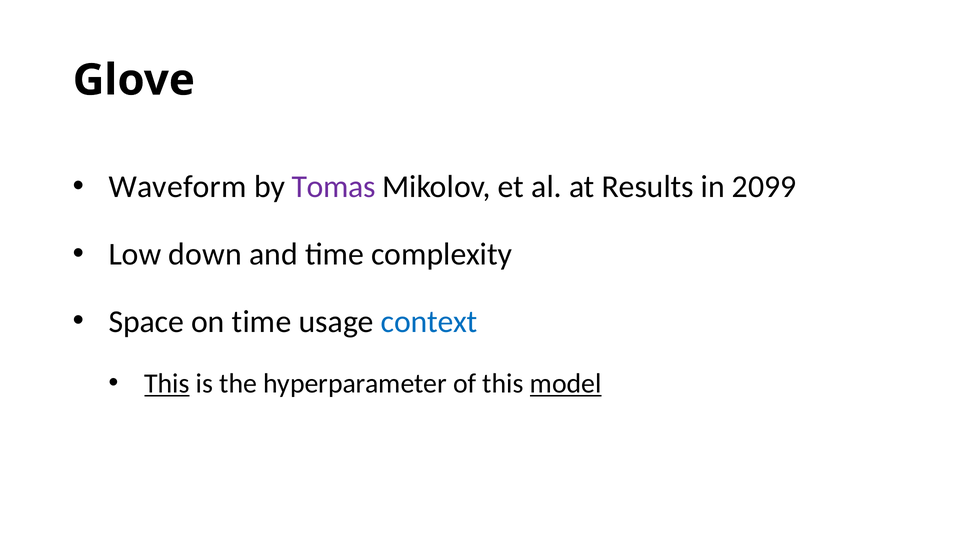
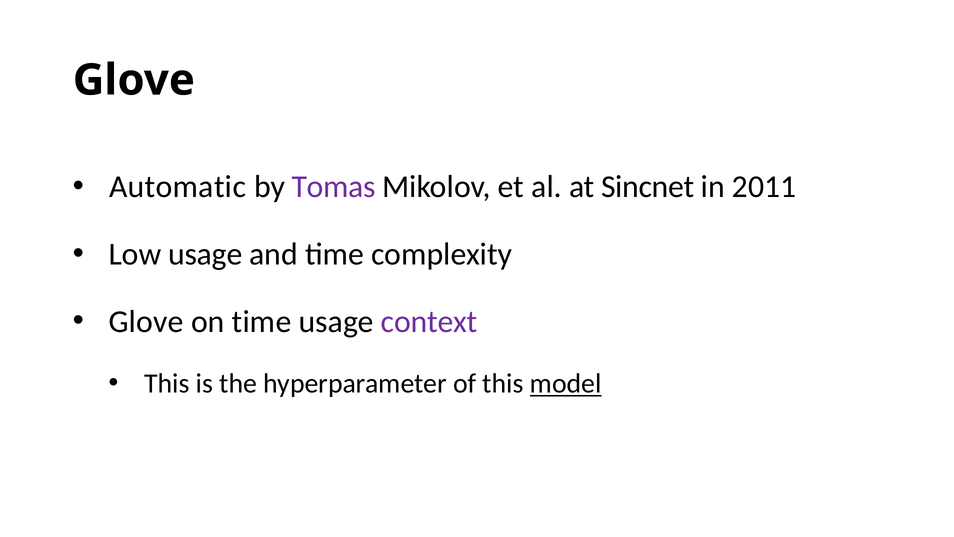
Waveform: Waveform -> Automatic
Results: Results -> Sincnet
2099: 2099 -> 2011
Low down: down -> usage
Space at (146, 321): Space -> Glove
context colour: blue -> purple
This at (167, 383) underline: present -> none
